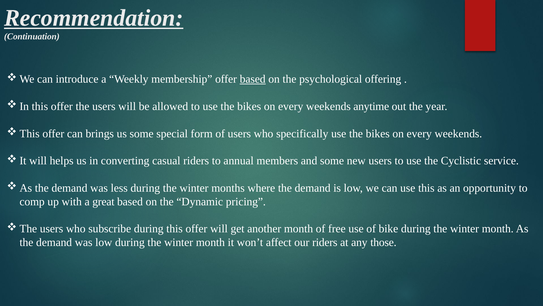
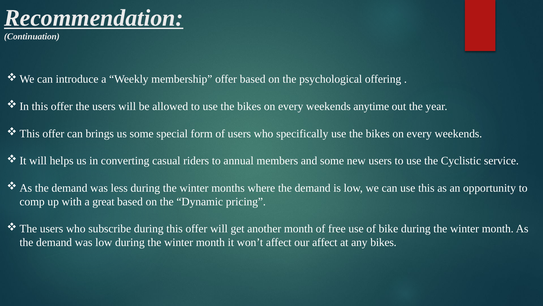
based at (253, 79) underline: present -> none
our riders: riders -> affect
any those: those -> bikes
